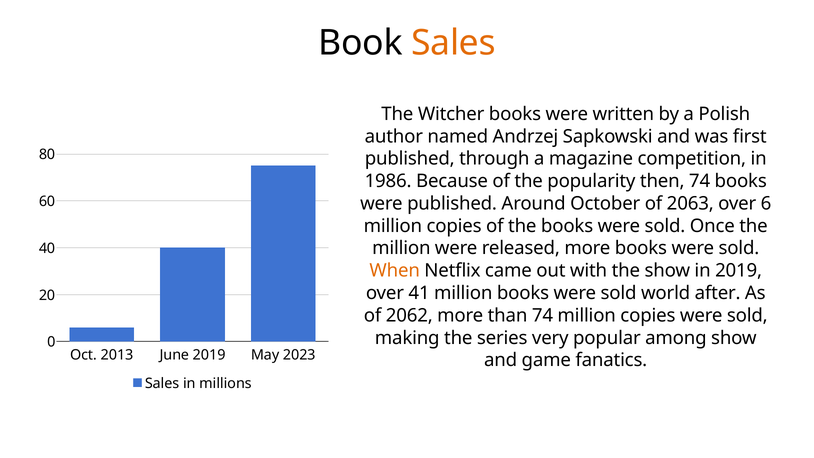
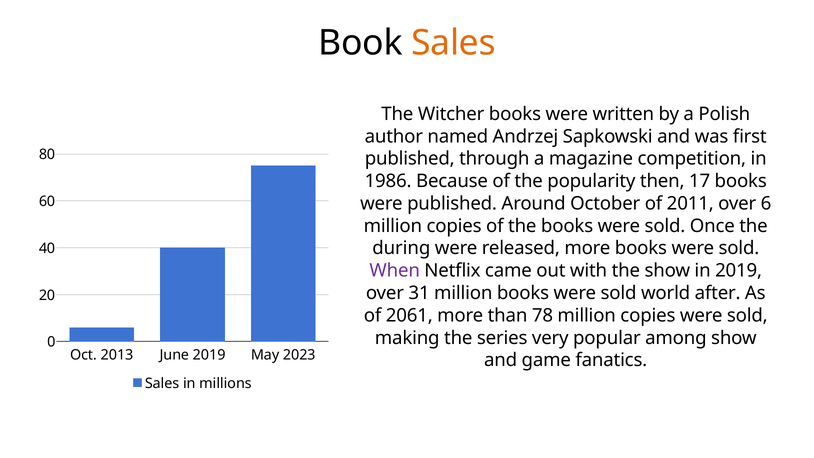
then 74: 74 -> 17
2063: 2063 -> 2011
million at (401, 248): million -> during
When colour: orange -> purple
41: 41 -> 31
2062: 2062 -> 2061
than 74: 74 -> 78
